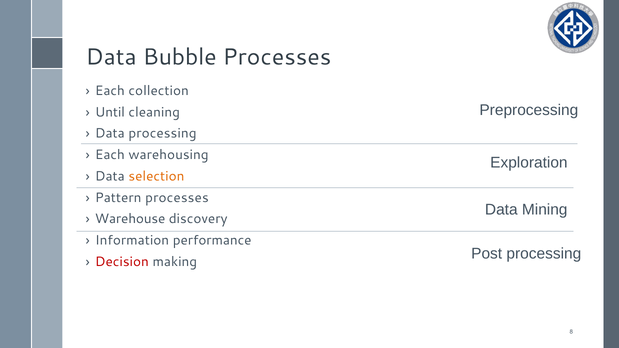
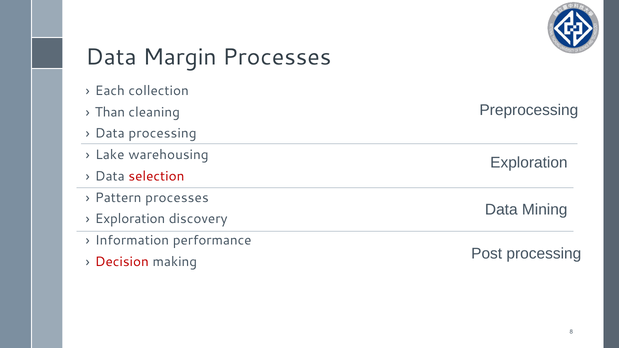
Bubble: Bubble -> Margin
Until: Until -> Than
Each at (110, 155): Each -> Lake
selection colour: orange -> red
Warehouse at (130, 219): Warehouse -> Exploration
